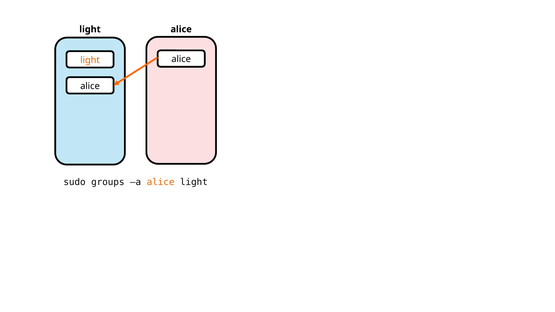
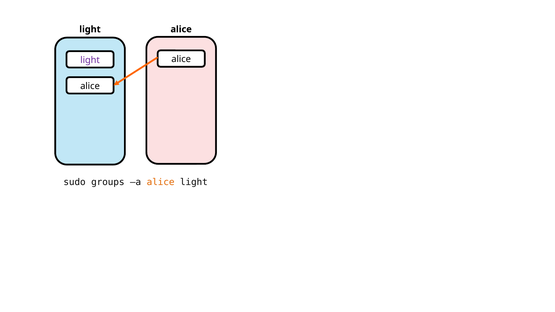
light at (90, 60) colour: orange -> purple
